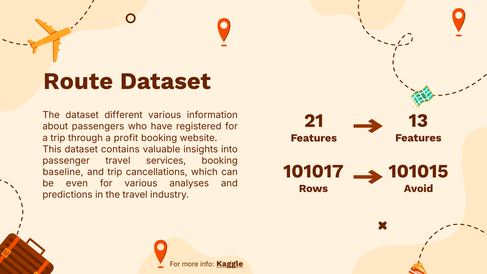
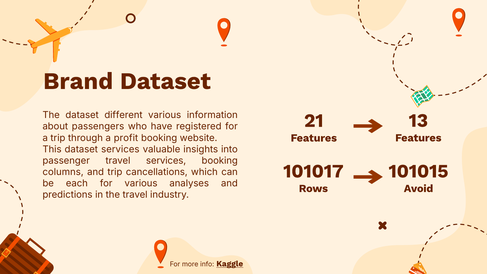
Route: Route -> Brand
dataset contains: contains -> services
baseline: baseline -> columns
even: even -> each
